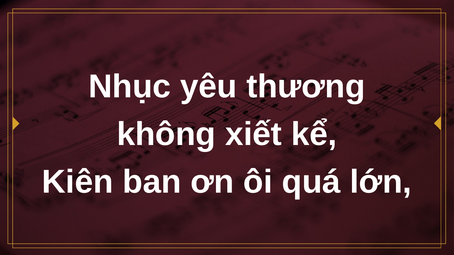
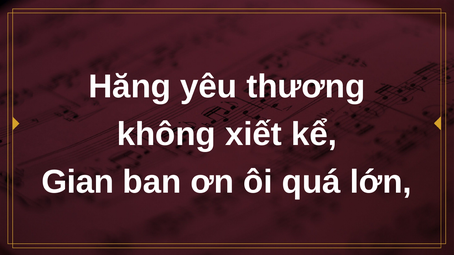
Nhục: Nhục -> Hăng
Kiên: Kiên -> Gian
